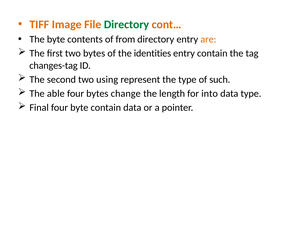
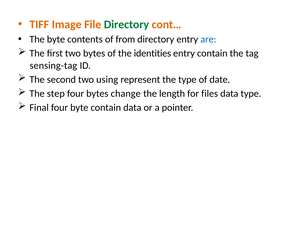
are colour: orange -> blue
changes-tag: changes-tag -> sensing-tag
such: such -> date
able: able -> step
into: into -> files
